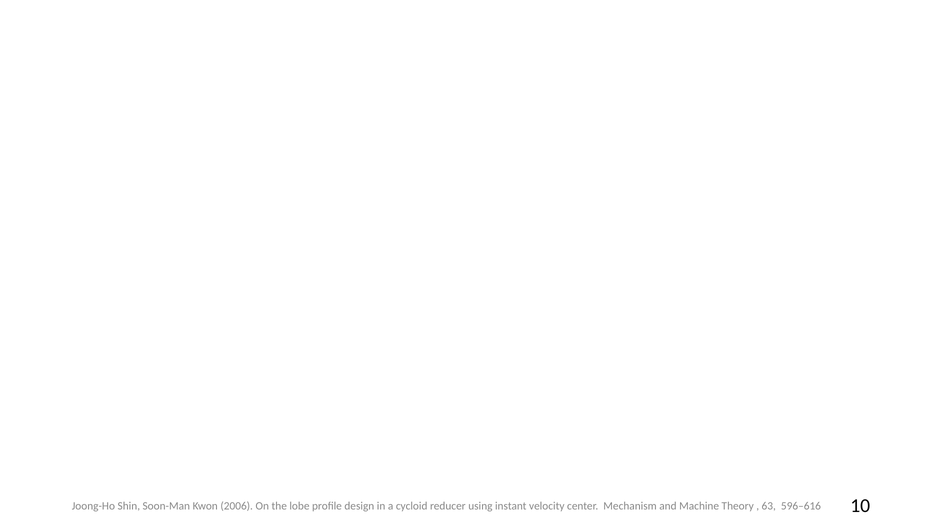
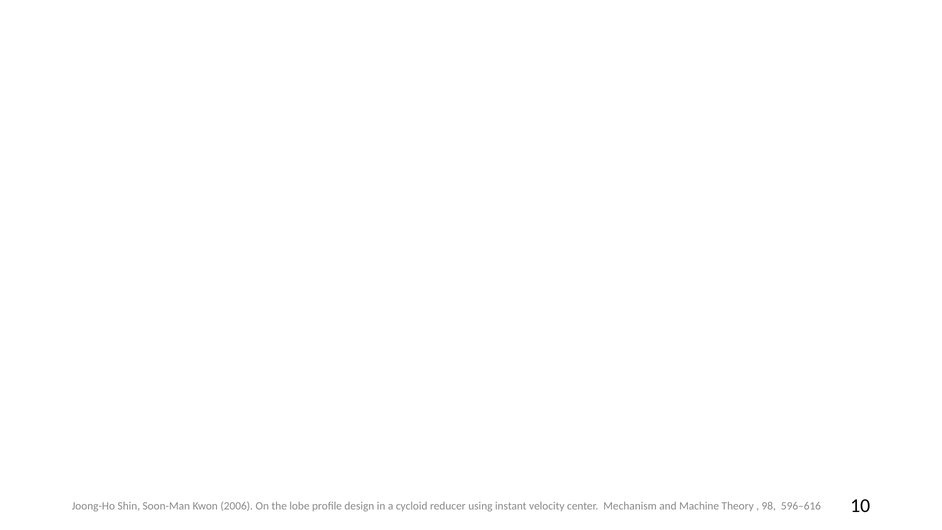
63: 63 -> 98
